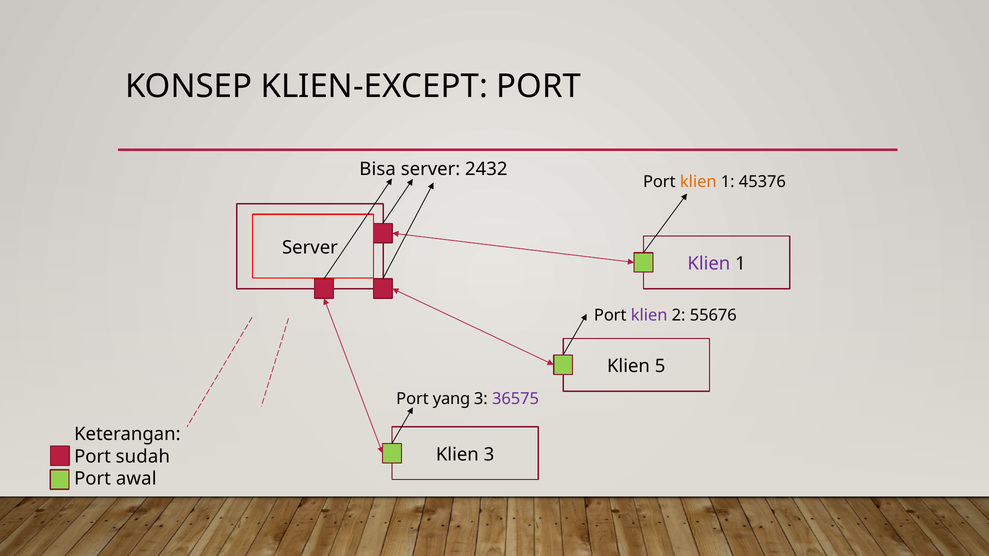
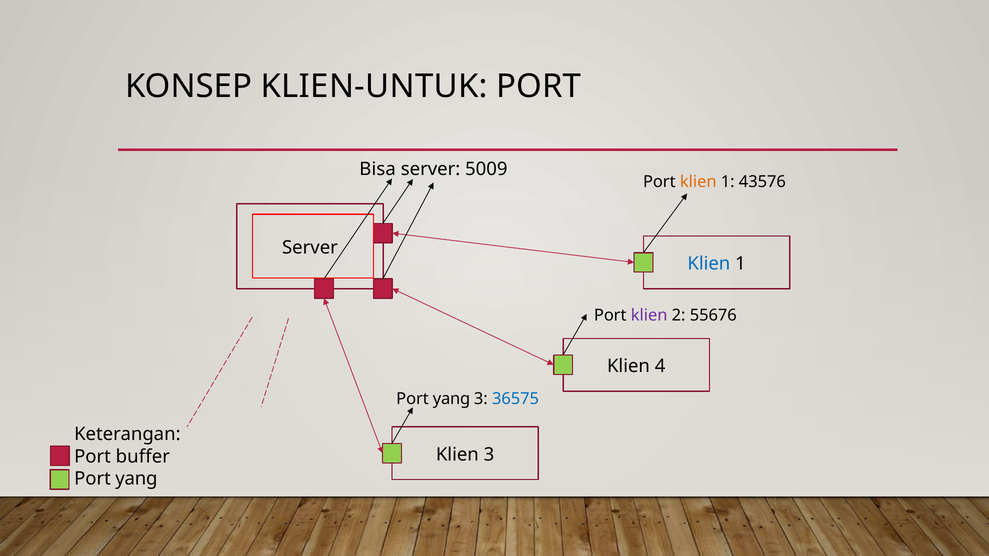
KLIEN-EXCEPT: KLIEN-EXCEPT -> KLIEN-UNTUK
2432: 2432 -> 5009
45376: 45376 -> 43576
Klien at (709, 264) colour: purple -> blue
5: 5 -> 4
36575 colour: purple -> blue
sudah: sudah -> buffer
awal at (136, 479): awal -> yang
